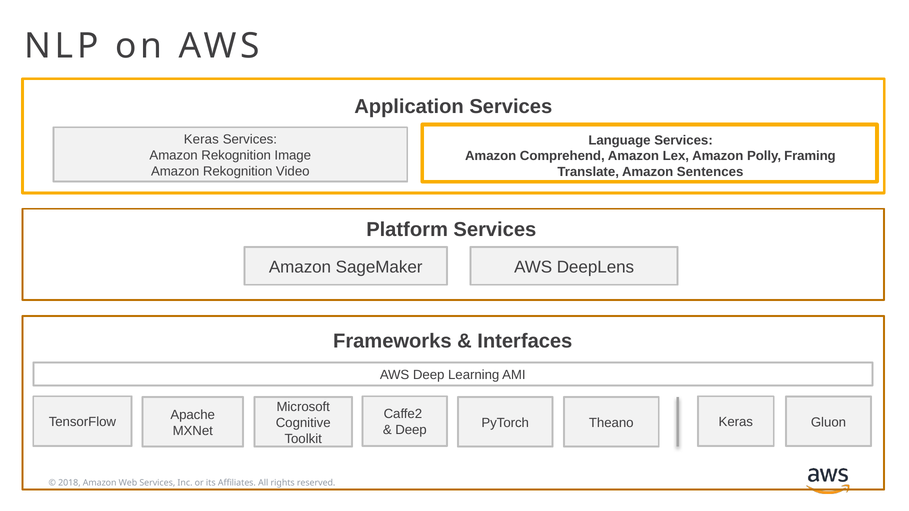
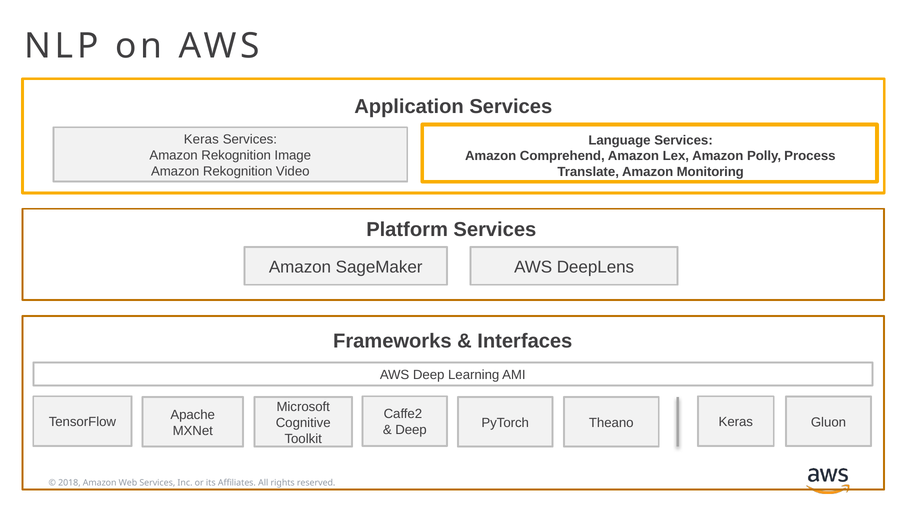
Framing: Framing -> Process
Sentences: Sentences -> Monitoring
